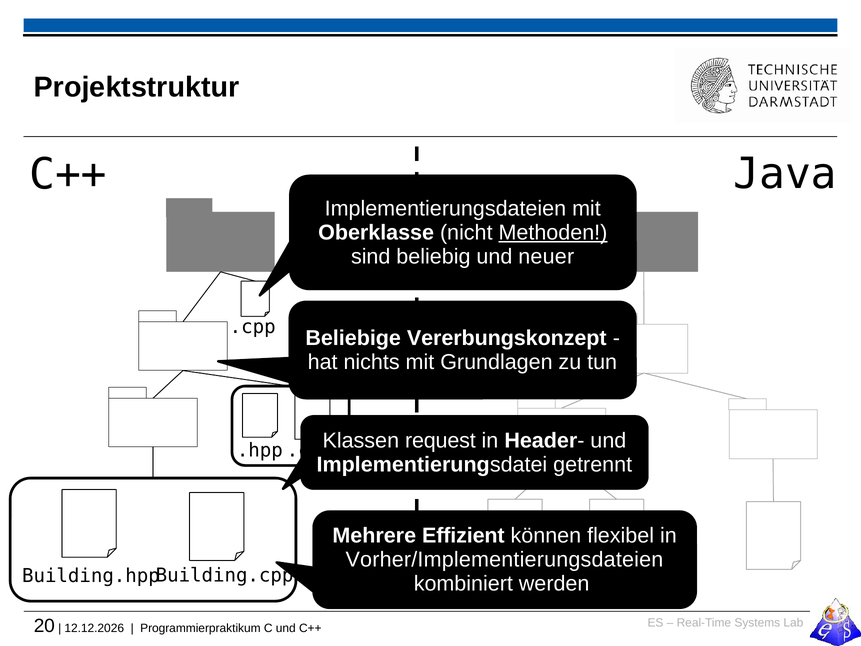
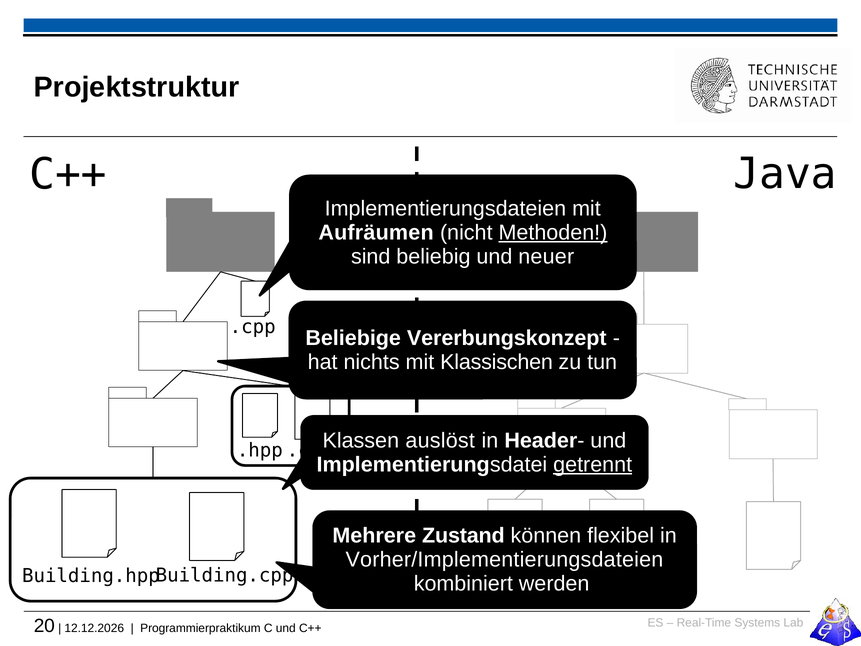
Oberklasse: Oberklasse -> Aufräumen
Grundlagen: Grundlagen -> Klassischen
request: request -> auslöst
getrennt underline: none -> present
Effizient: Effizient -> Zustand
